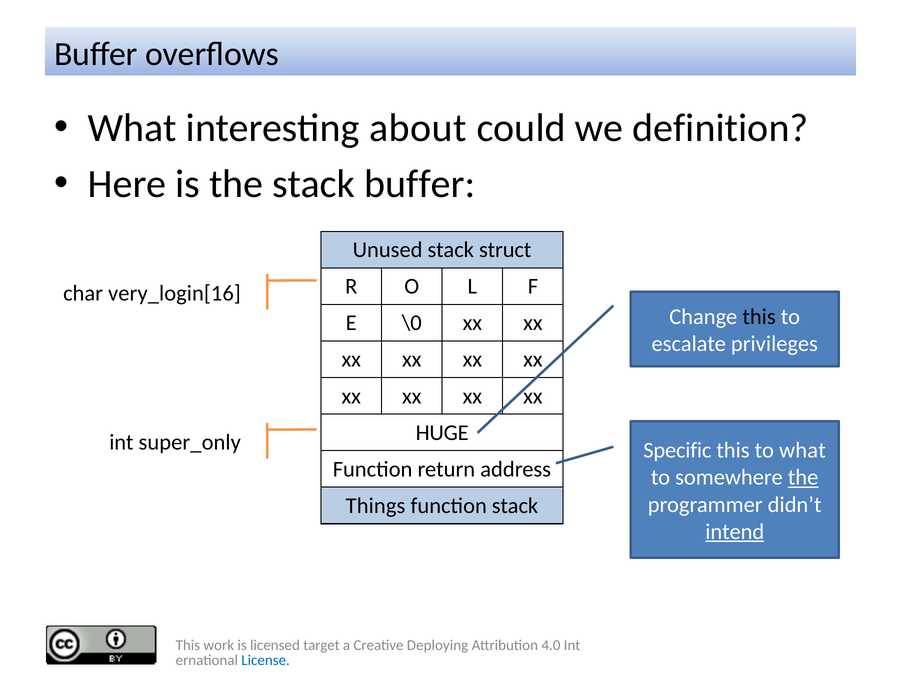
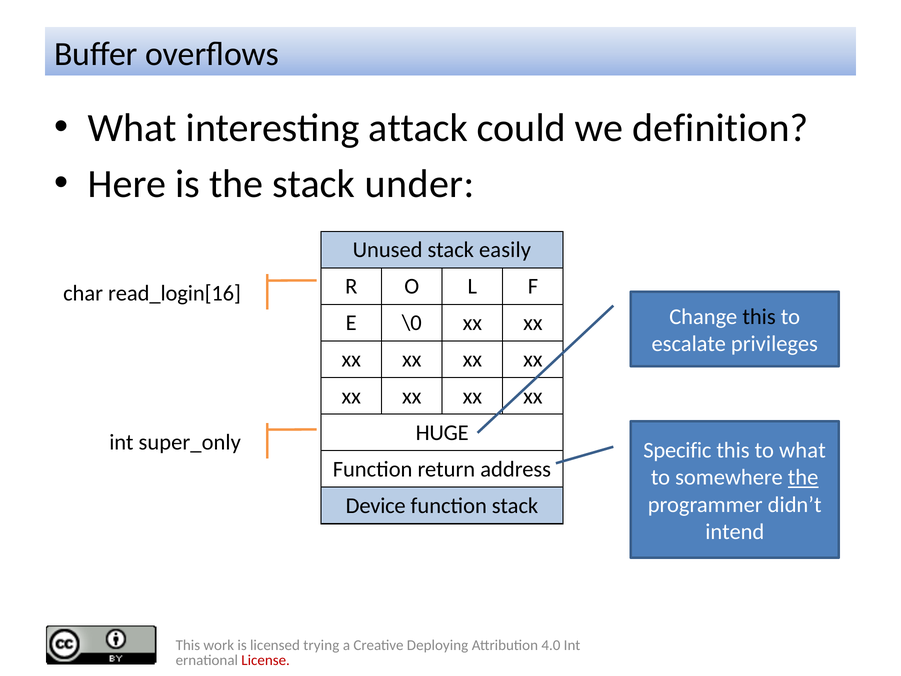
about: about -> attack
stack buffer: buffer -> under
struct: struct -> easily
very_login[16: very_login[16 -> read_login[16
Things: Things -> Device
intend underline: present -> none
target: target -> trying
License colour: blue -> red
